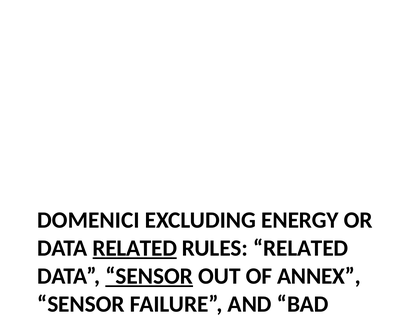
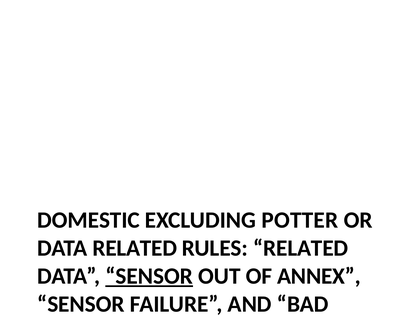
DOMENICI: DOMENICI -> DOMESTIC
EXCLUDING ENERGY: ENERGY -> POTTER
RELATED at (135, 248) underline: present -> none
